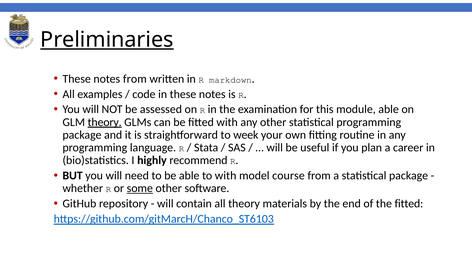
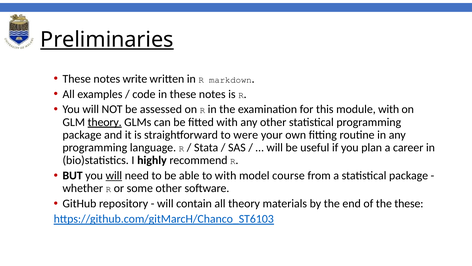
notes from: from -> write
module able: able -> with
week: week -> were
will at (114, 175) underline: none -> present
some underline: present -> none
the fitted: fitted -> these
